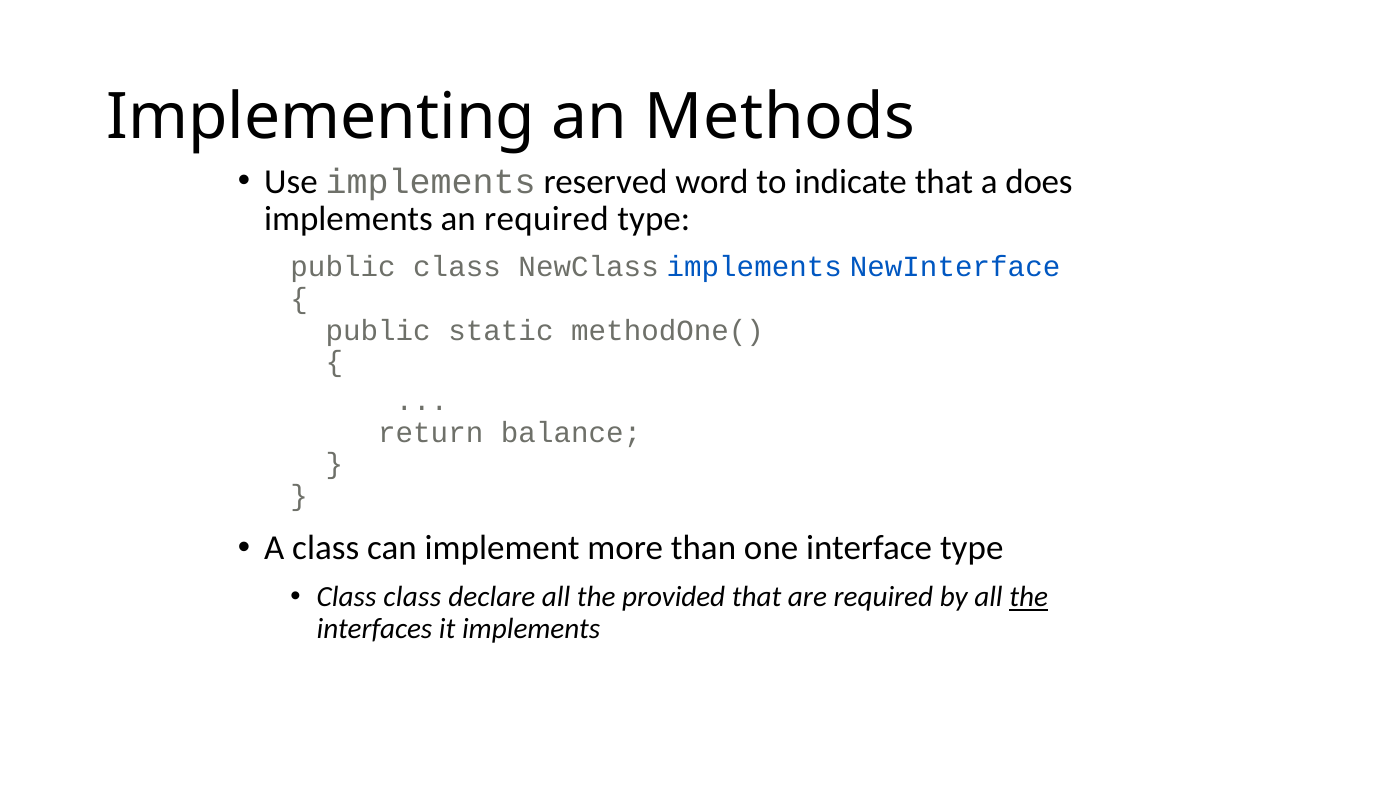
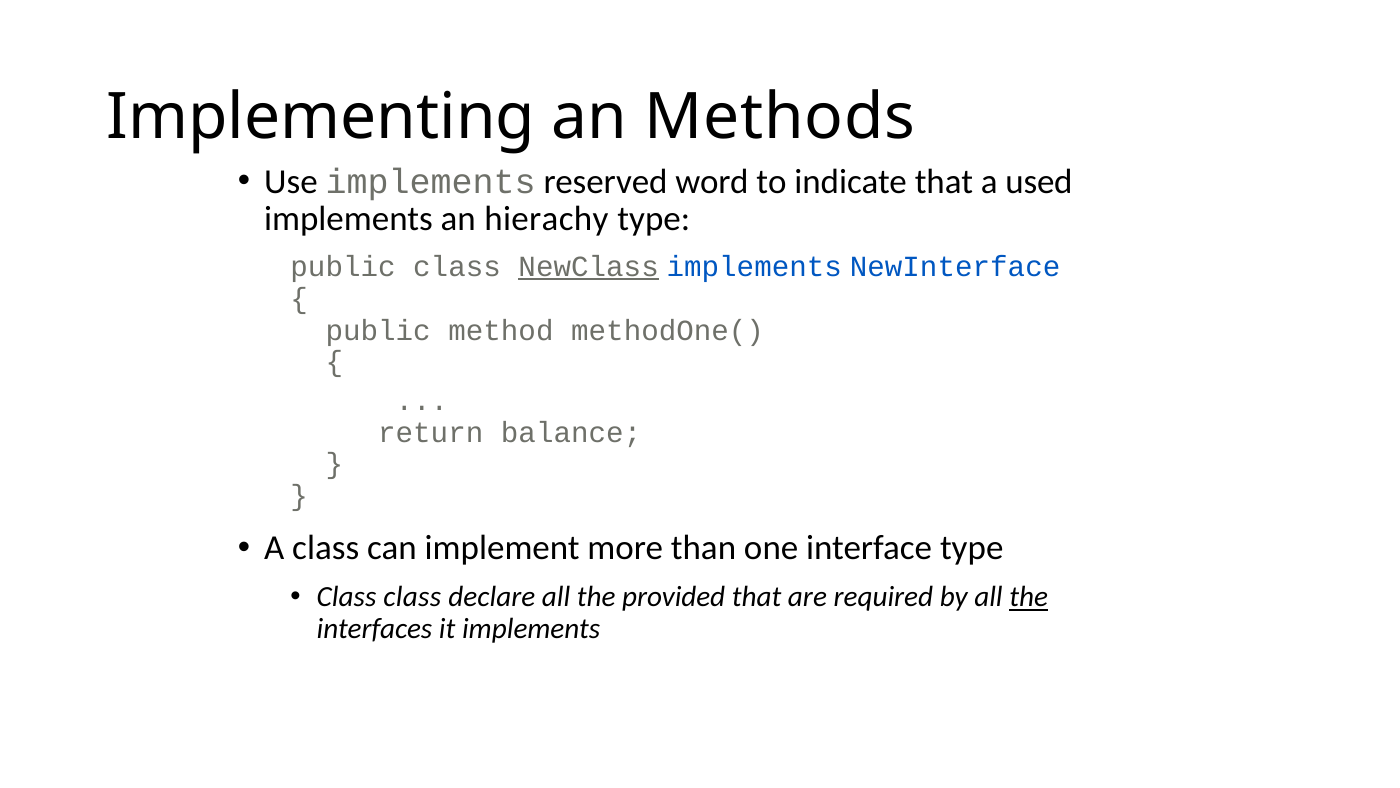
does: does -> used
an required: required -> hierachy
NewClass underline: none -> present
static: static -> method
